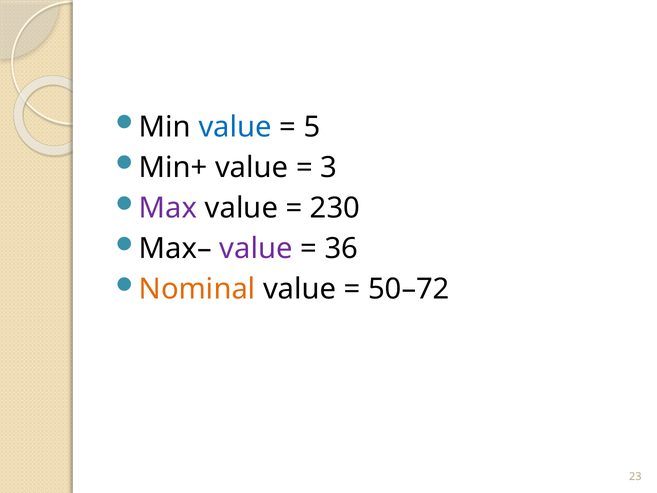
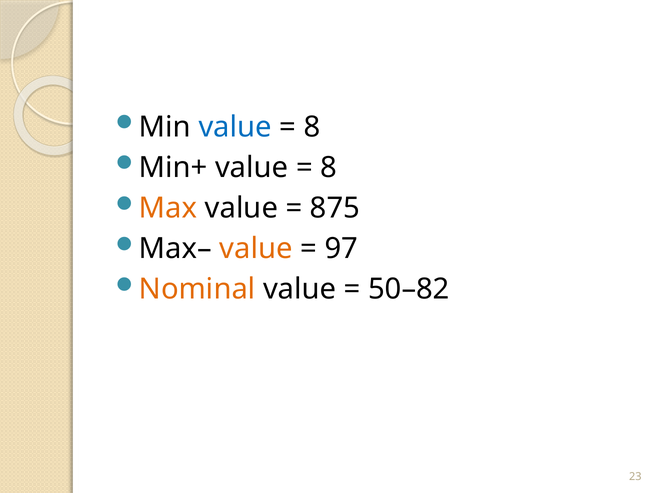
5 at (312, 127): 5 -> 8
3 at (329, 167): 3 -> 8
Max colour: purple -> orange
230: 230 -> 875
value at (256, 248) colour: purple -> orange
36: 36 -> 97
50–72: 50–72 -> 50–82
